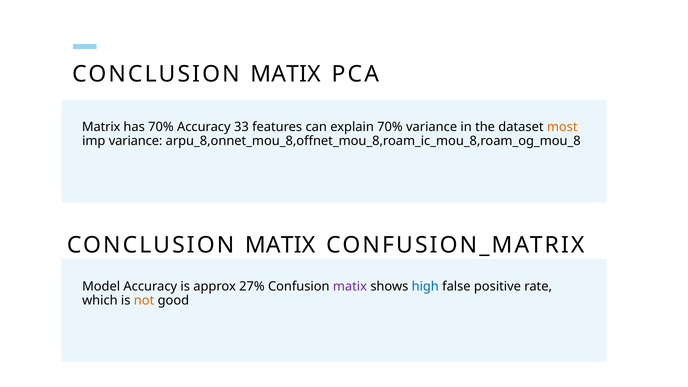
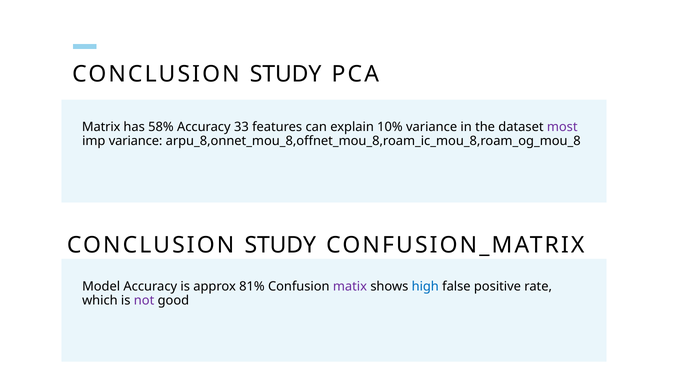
MATIX at (285, 74): MATIX -> STUDY
has 70%: 70% -> 58%
explain 70%: 70% -> 10%
most colour: orange -> purple
MATIX at (280, 245): MATIX -> STUDY
27%: 27% -> 81%
not colour: orange -> purple
